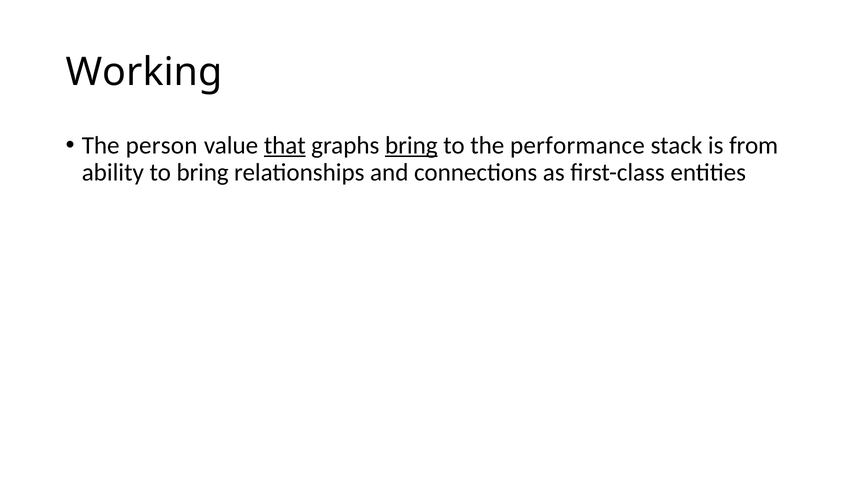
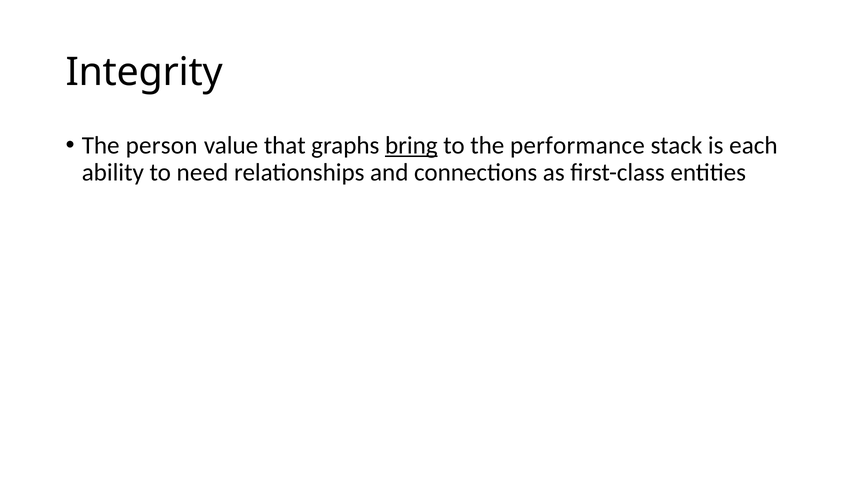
Working: Working -> Integrity
that underline: present -> none
from: from -> each
to bring: bring -> need
